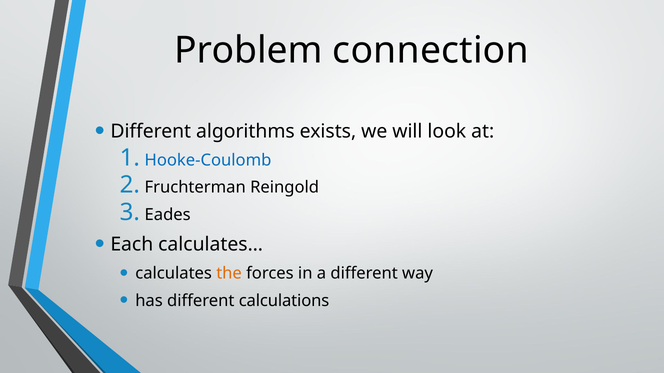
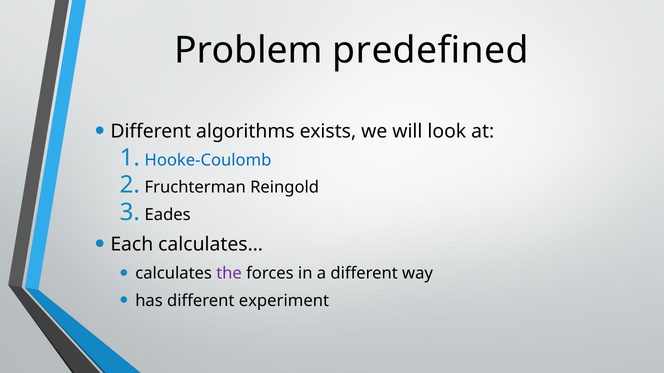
connection: connection -> predefined
the colour: orange -> purple
calculations: calculations -> experiment
